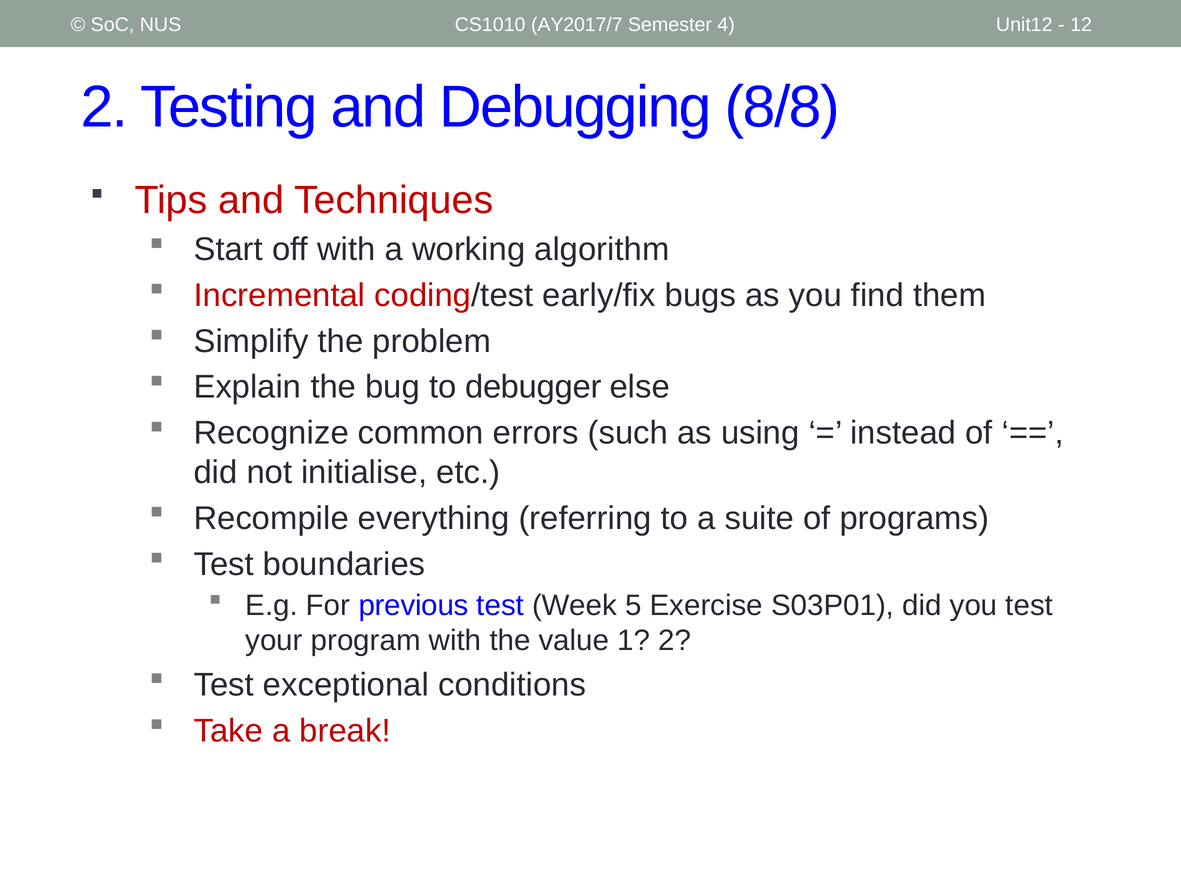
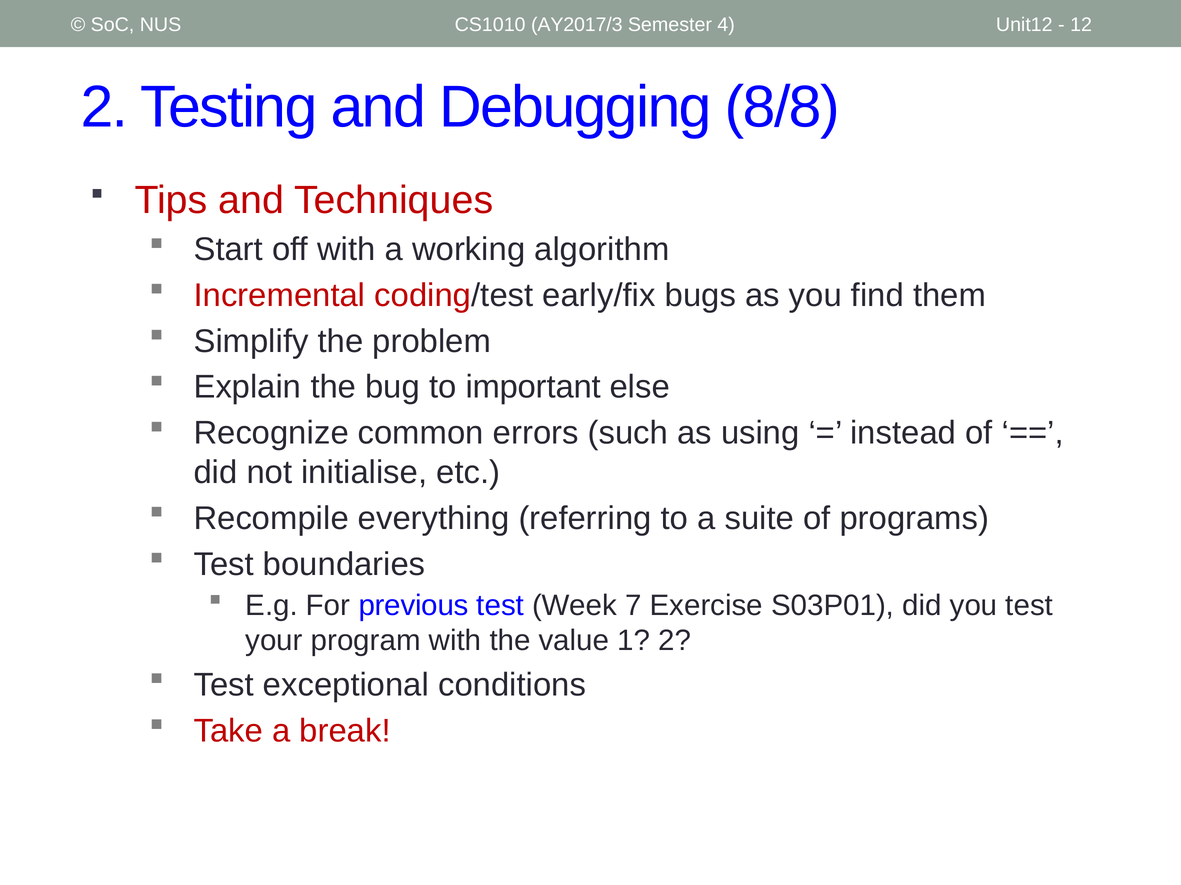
AY2017/7: AY2017/7 -> AY2017/3
debugger: debugger -> important
5: 5 -> 7
